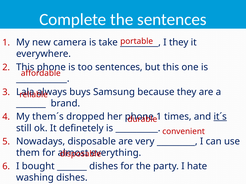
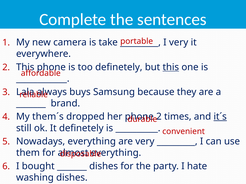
I they: they -> very
too sentences: sentences -> definetely
this at (171, 67) underline: none -> present
1 at (159, 117): 1 -> 2
Nowadays disposable: disposable -> everything
